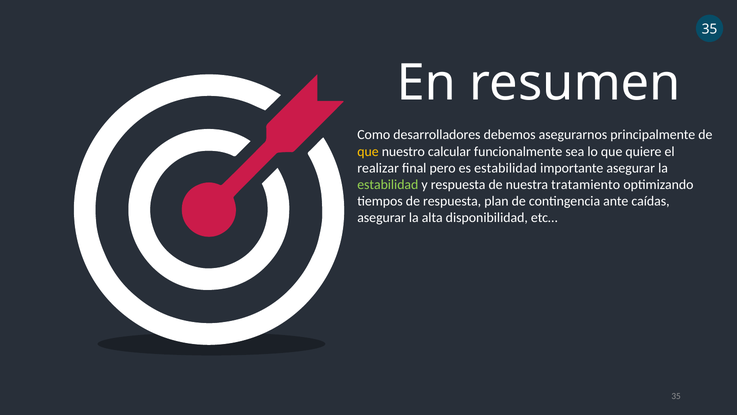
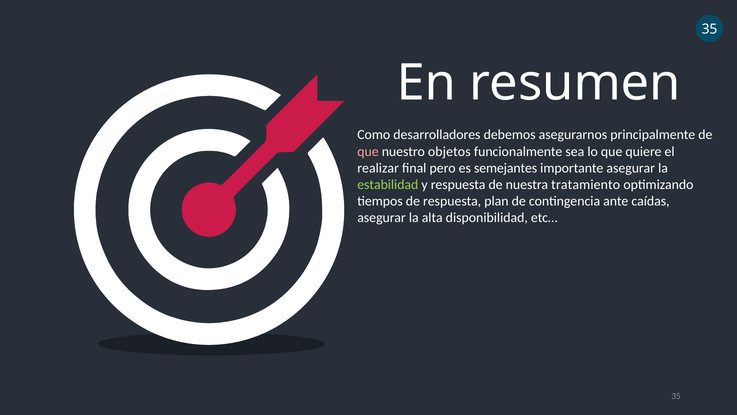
que at (368, 151) colour: yellow -> pink
calcular: calcular -> objetos
es estabilidad: estabilidad -> semejantes
